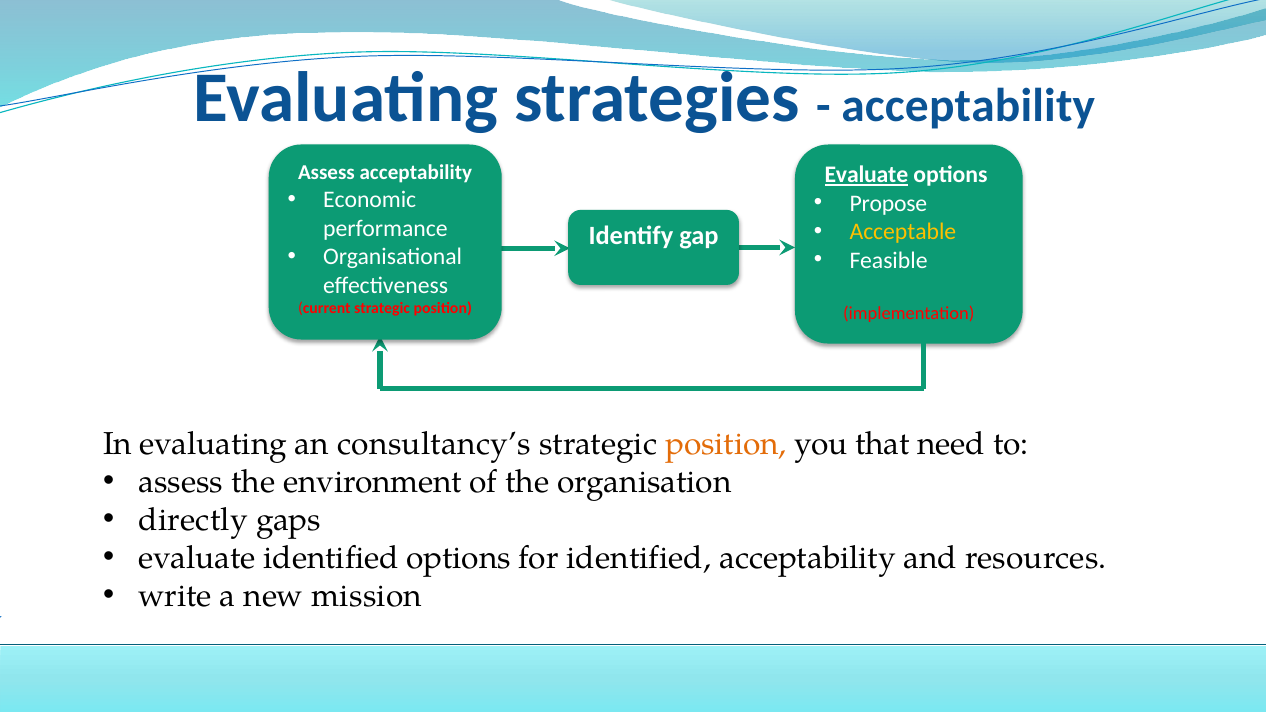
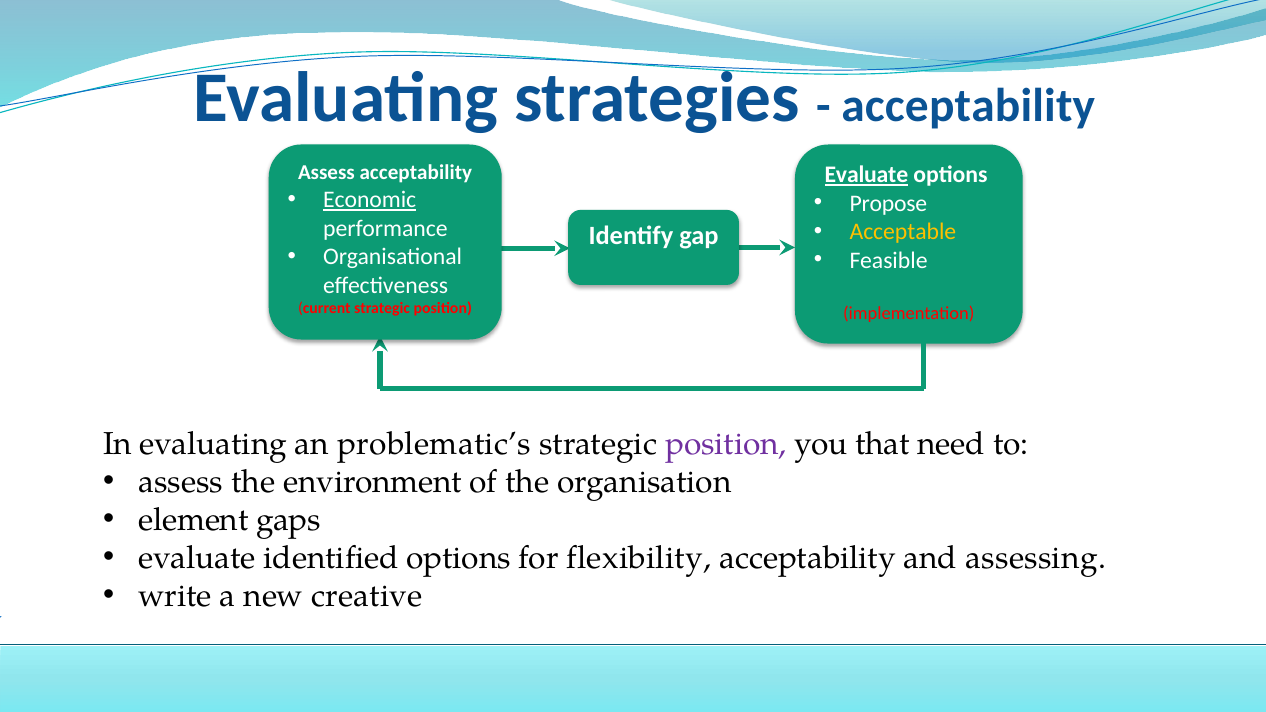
Economic underline: none -> present
consultancy’s: consultancy’s -> problematic’s
position at (726, 444) colour: orange -> purple
directly: directly -> element
for identified: identified -> flexibility
resources: resources -> assessing
mission: mission -> creative
